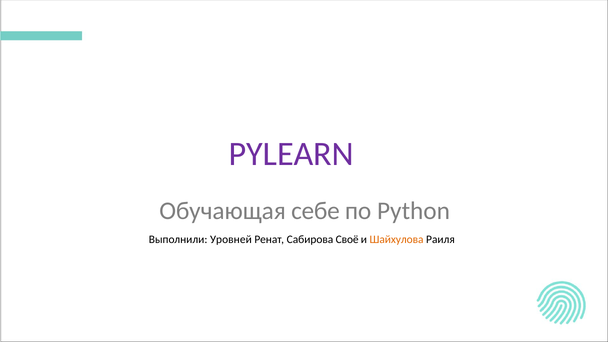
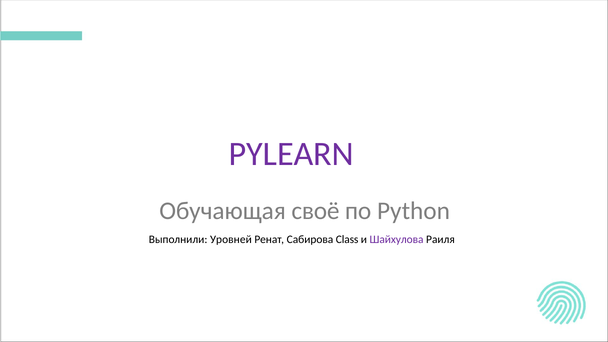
себе: себе -> своё
Своё: Своё -> Class
Шайхулова colour: orange -> purple
